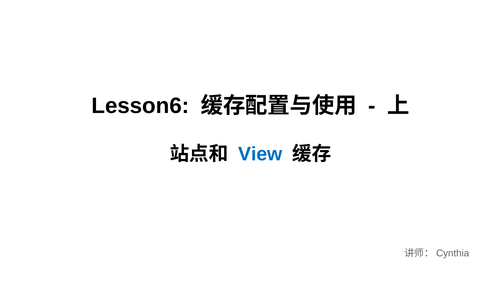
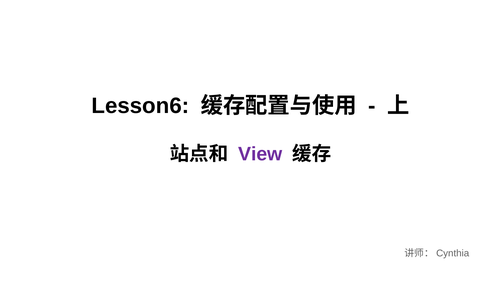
View colour: blue -> purple
